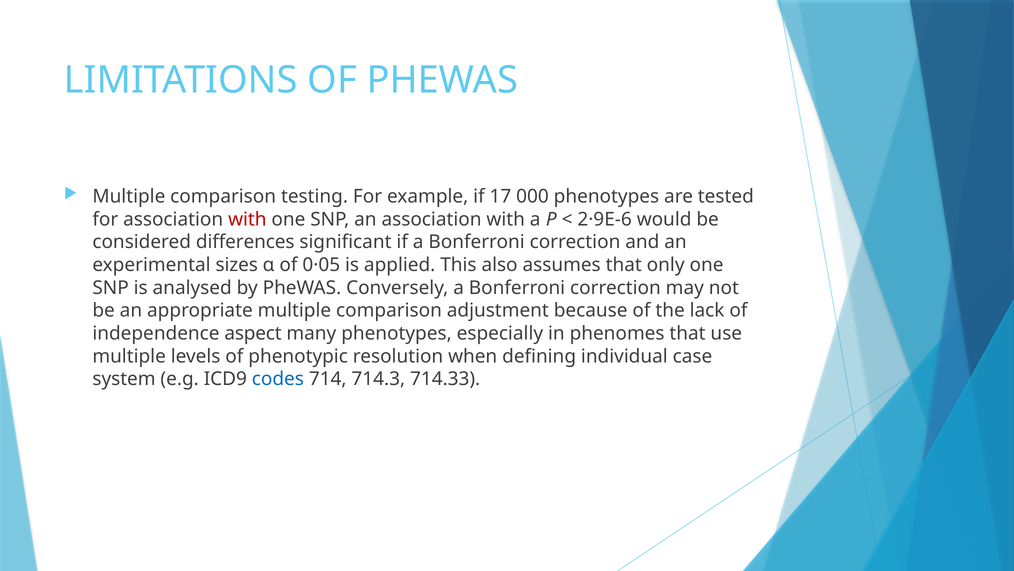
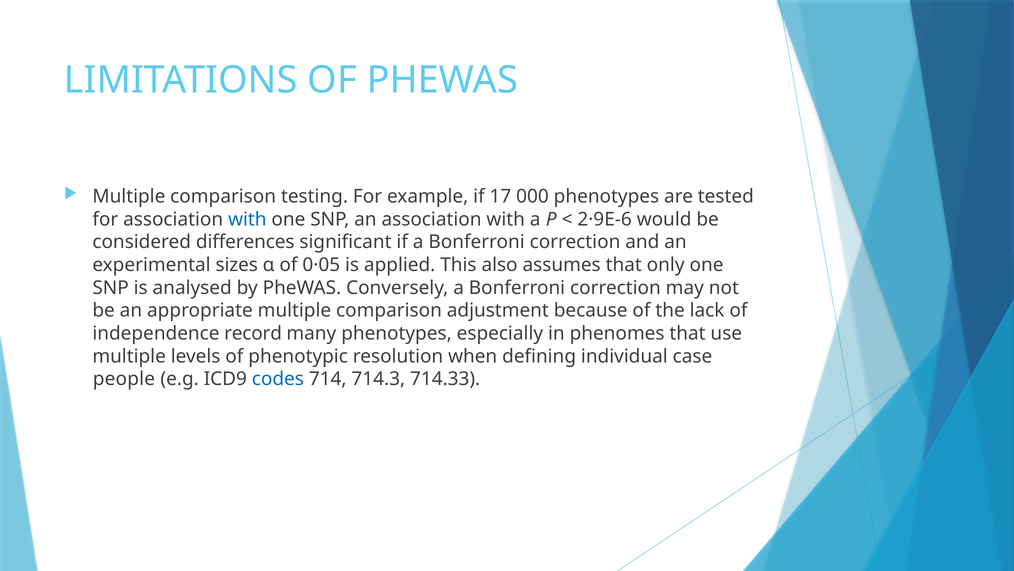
with at (247, 219) colour: red -> blue
aspect: aspect -> record
system: system -> people
